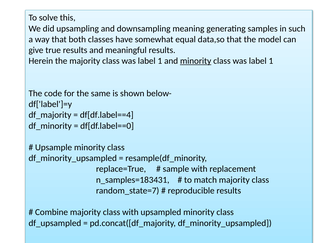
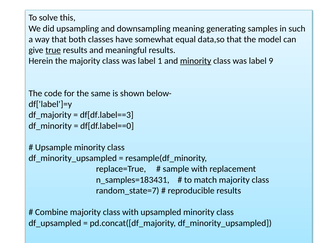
true underline: none -> present
1 at (271, 61): 1 -> 9
df[df.label==4: df[df.label==4 -> df[df.label==3
